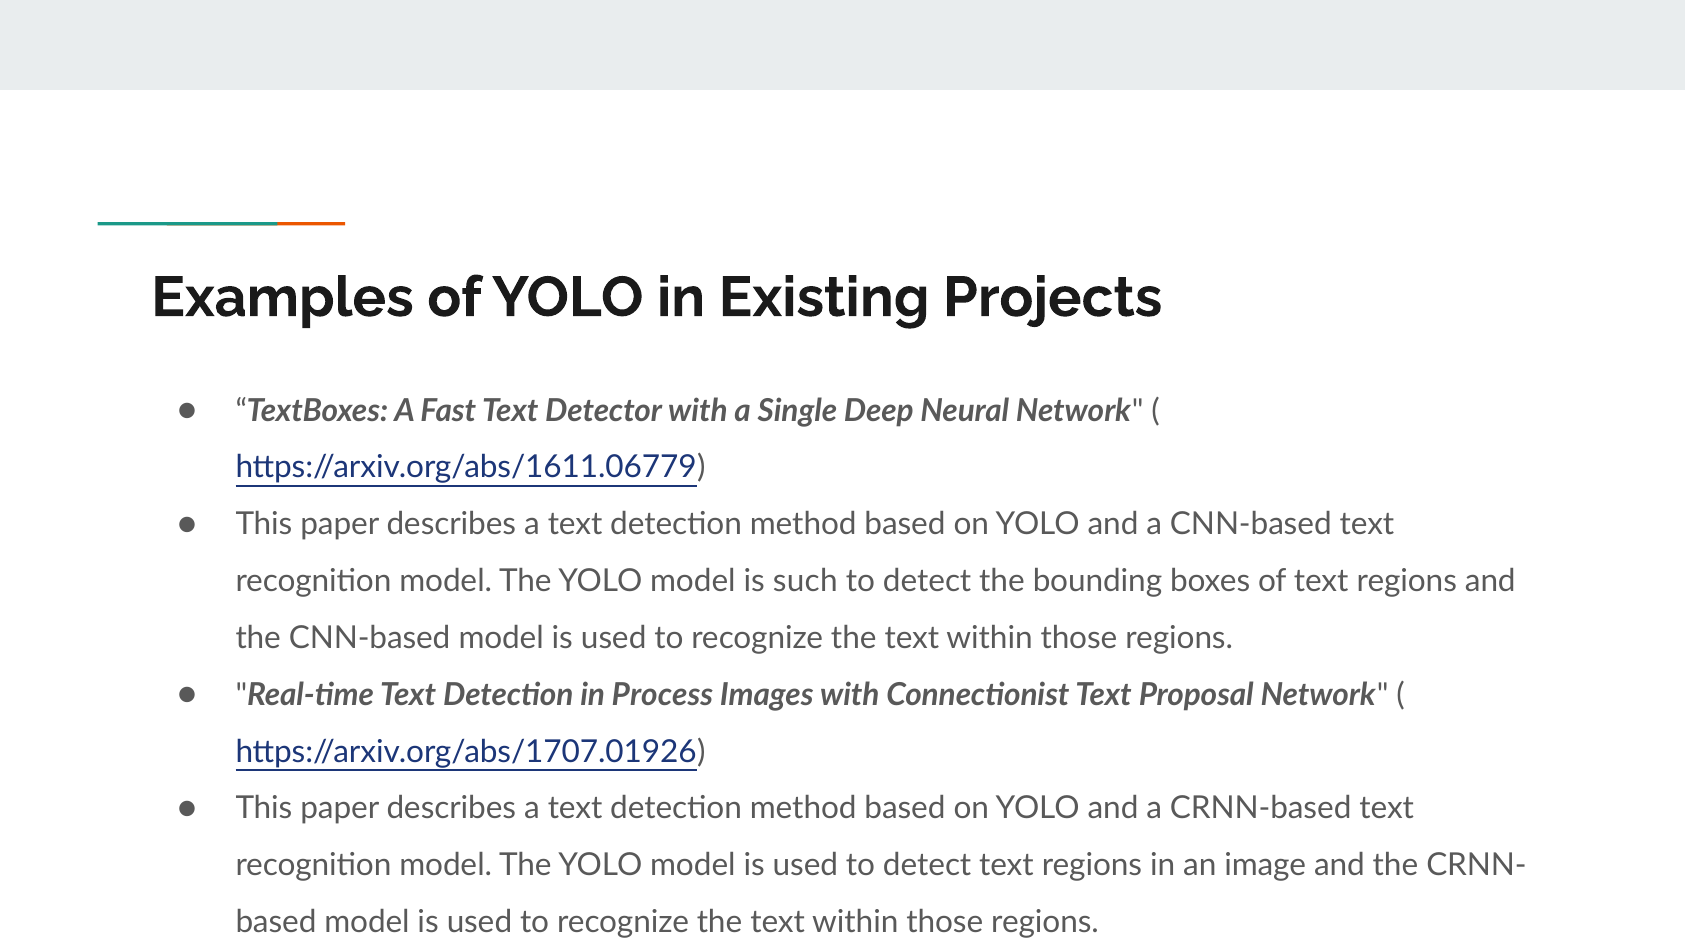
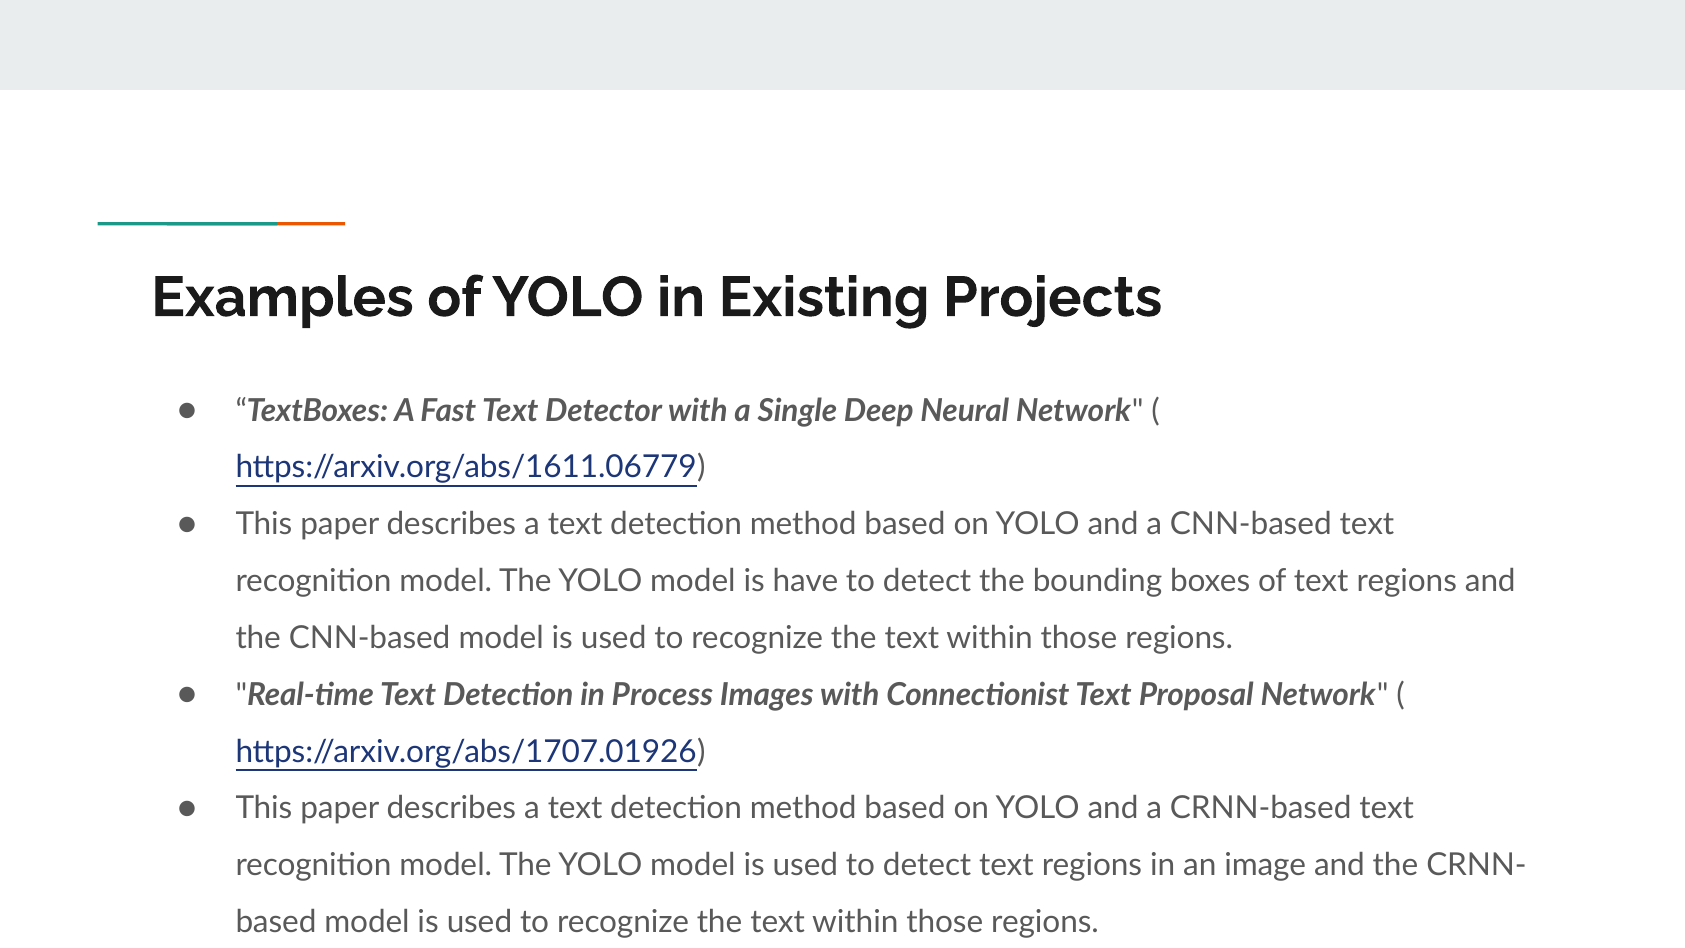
such: such -> have
